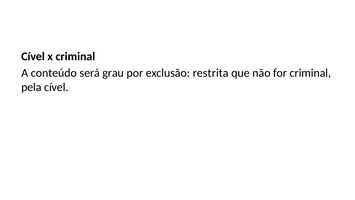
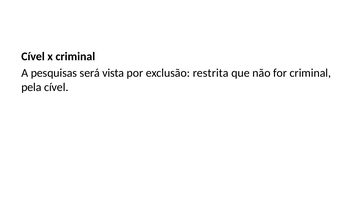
conteúdo: conteúdo -> pesquisas
grau: grau -> vista
